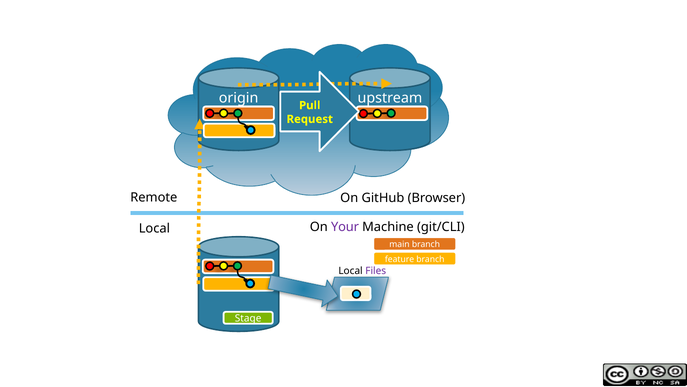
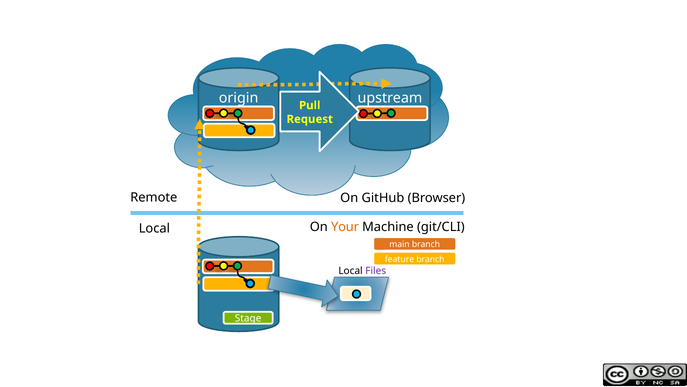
Your colour: purple -> orange
